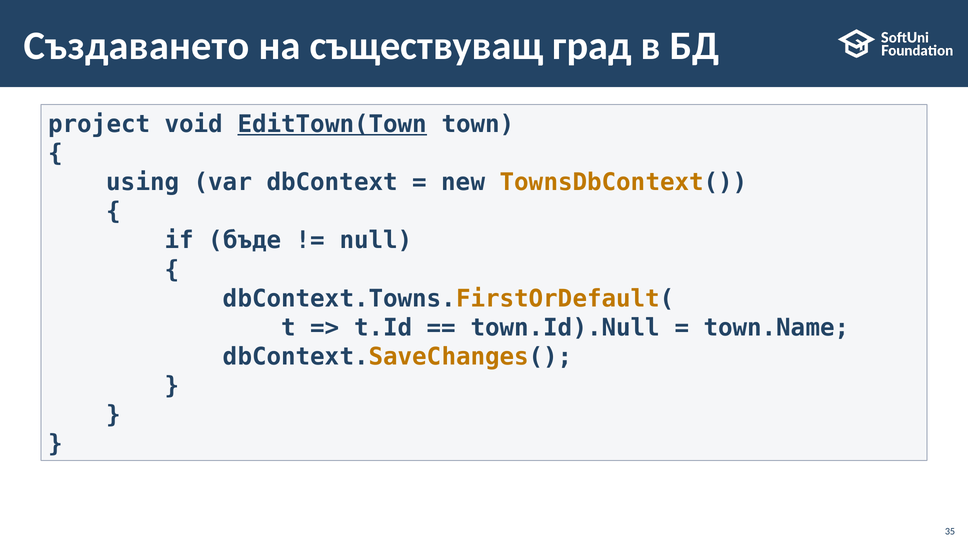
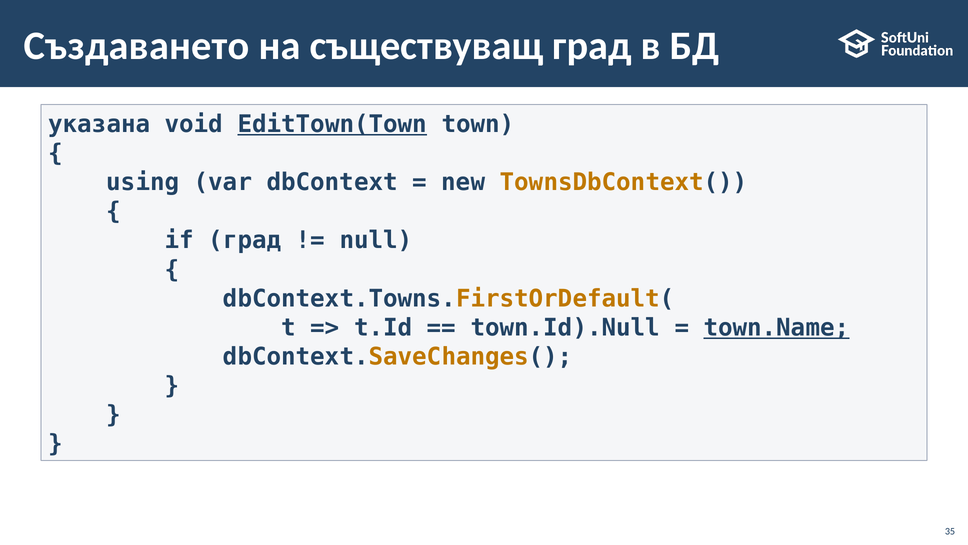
project: project -> указана
if бъде: бъде -> град
town.Name underline: none -> present
